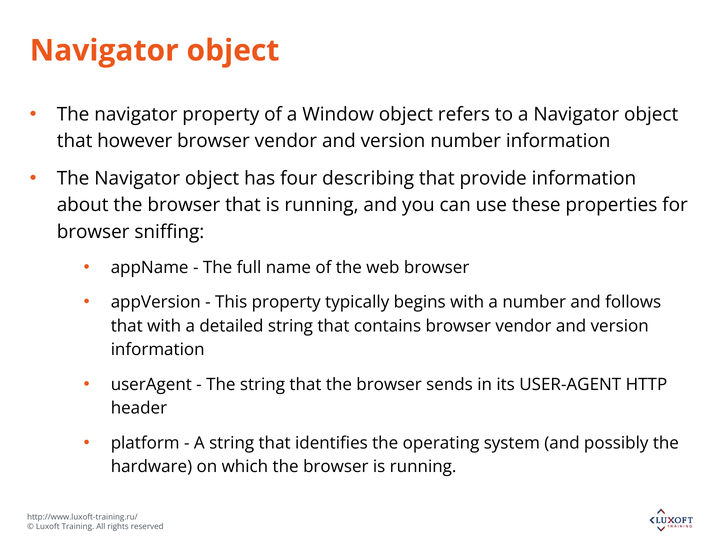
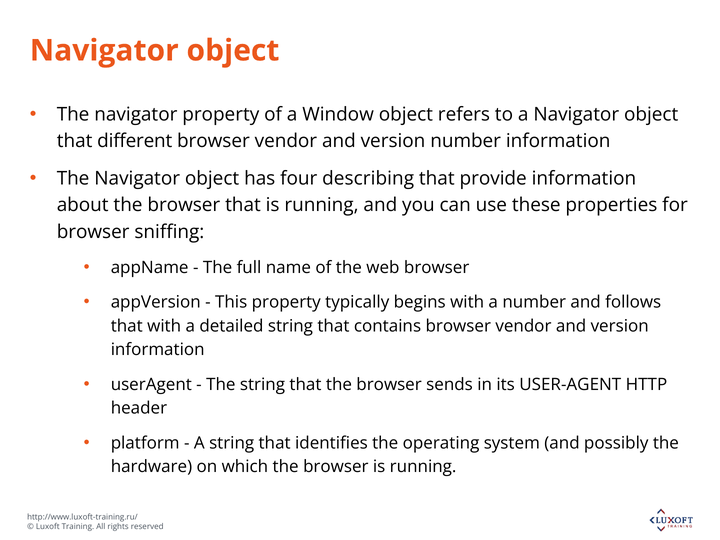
however: however -> different
